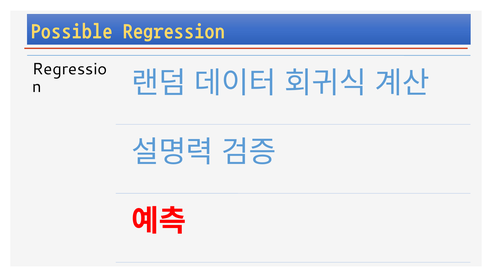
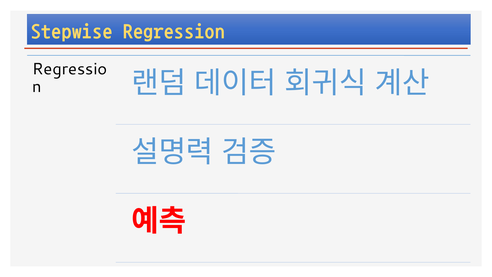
Possible: Possible -> Stepwise
